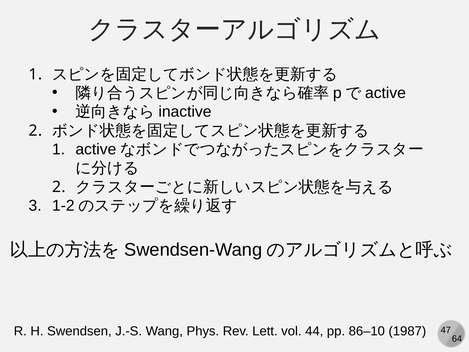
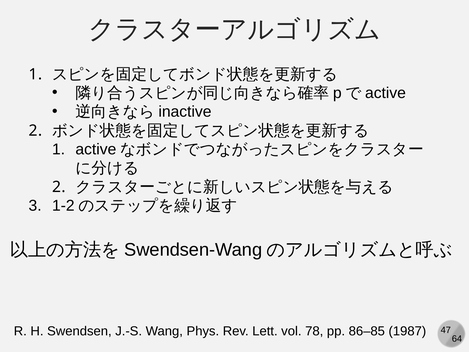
44: 44 -> 78
86–10: 86–10 -> 86–85
